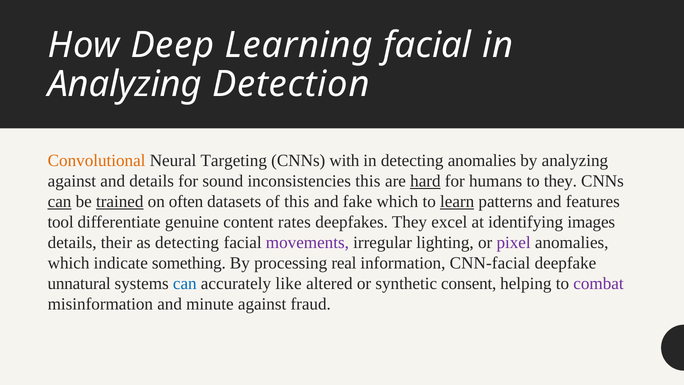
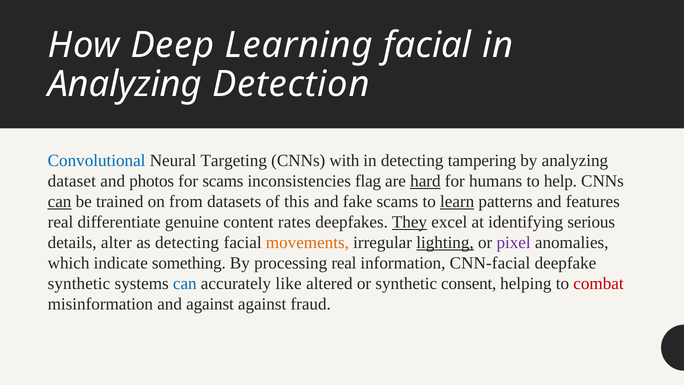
Convolutional colour: orange -> blue
detecting anomalies: anomalies -> tampering
against at (72, 181): against -> dataset
and details: details -> photos
for sound: sound -> scams
inconsistencies this: this -> flag
to they: they -> help
trained underline: present -> none
often: often -> from
fake which: which -> scams
tool at (61, 222): tool -> real
They at (409, 222) underline: none -> present
images: images -> serious
their: their -> alter
movements colour: purple -> orange
lighting underline: none -> present
unnatural at (79, 283): unnatural -> synthetic
combat colour: purple -> red
and minute: minute -> against
